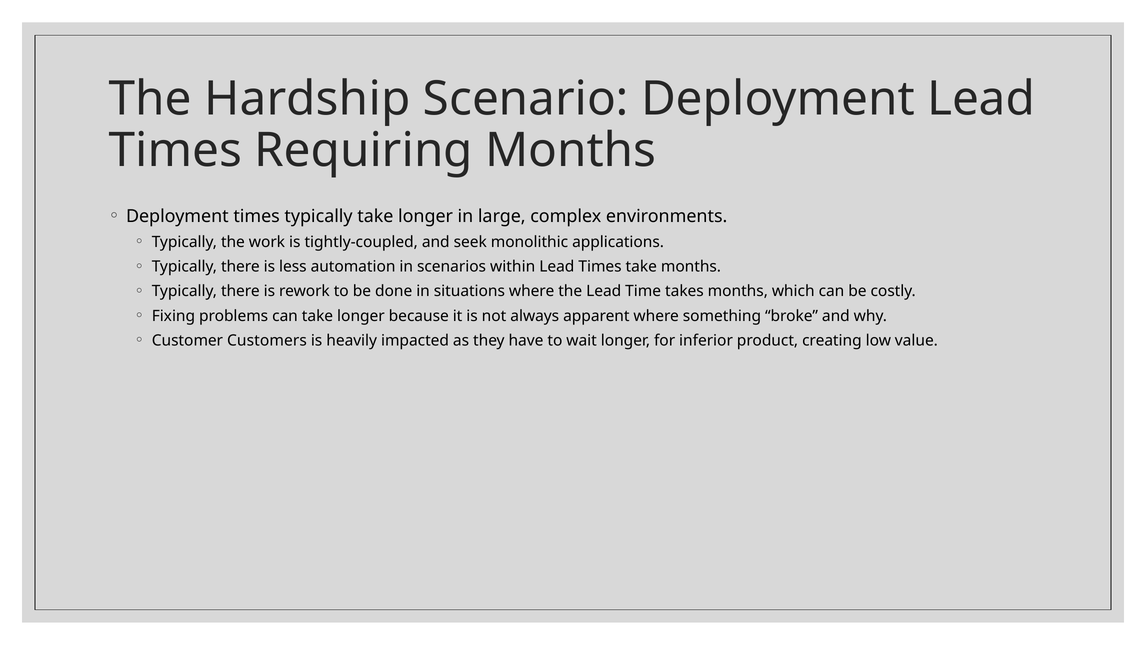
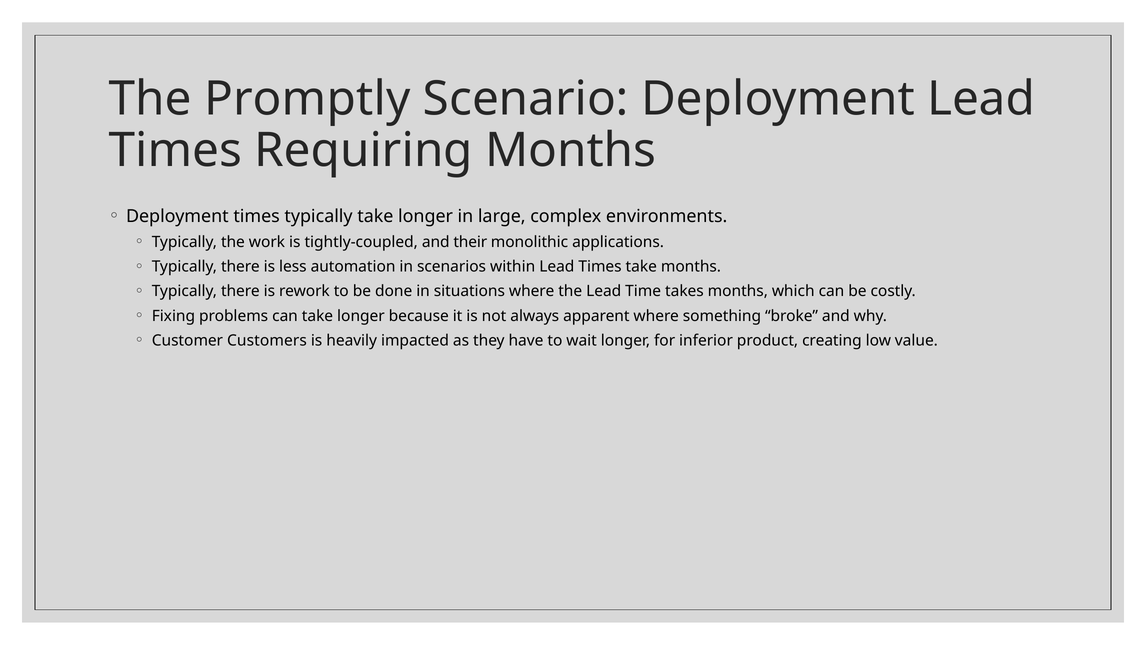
Hardship: Hardship -> Promptly
seek: seek -> their
